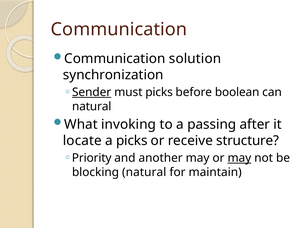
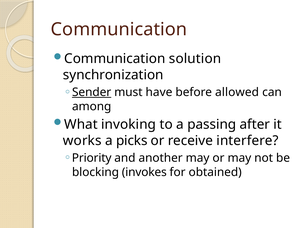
must picks: picks -> have
boolean: boolean -> allowed
natural at (92, 107): natural -> among
locate: locate -> works
structure: structure -> interfere
may at (239, 158) underline: present -> none
blocking natural: natural -> invokes
maintain: maintain -> obtained
